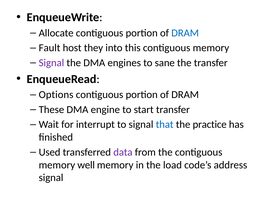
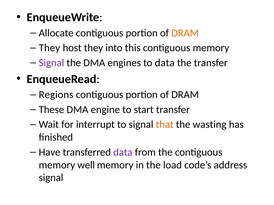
DRAM at (185, 33) colour: blue -> orange
Fault at (50, 48): Fault -> They
to sane: sane -> data
Options: Options -> Regions
that colour: blue -> orange
practice: practice -> wasting
Used: Used -> Have
